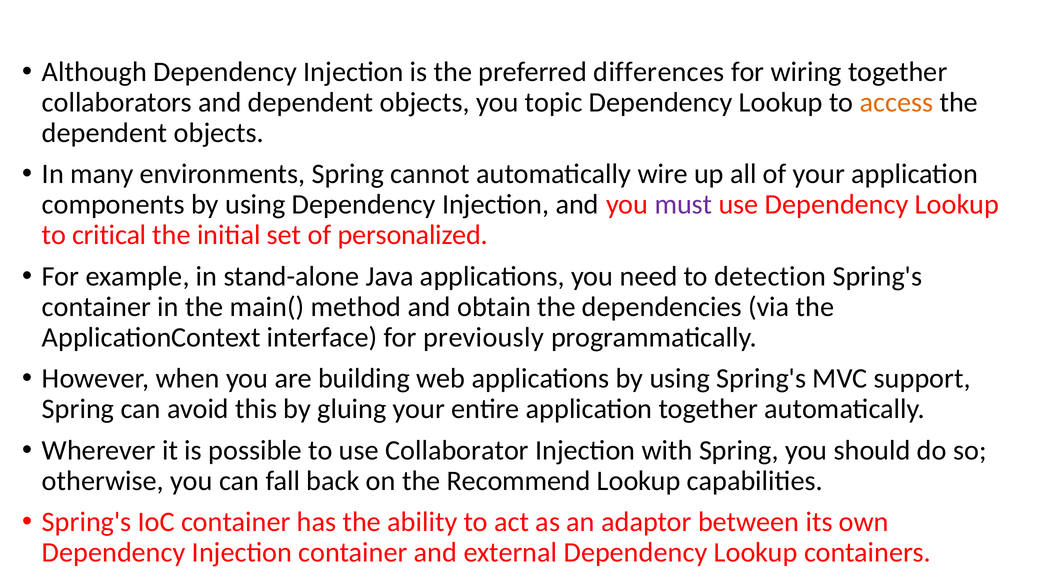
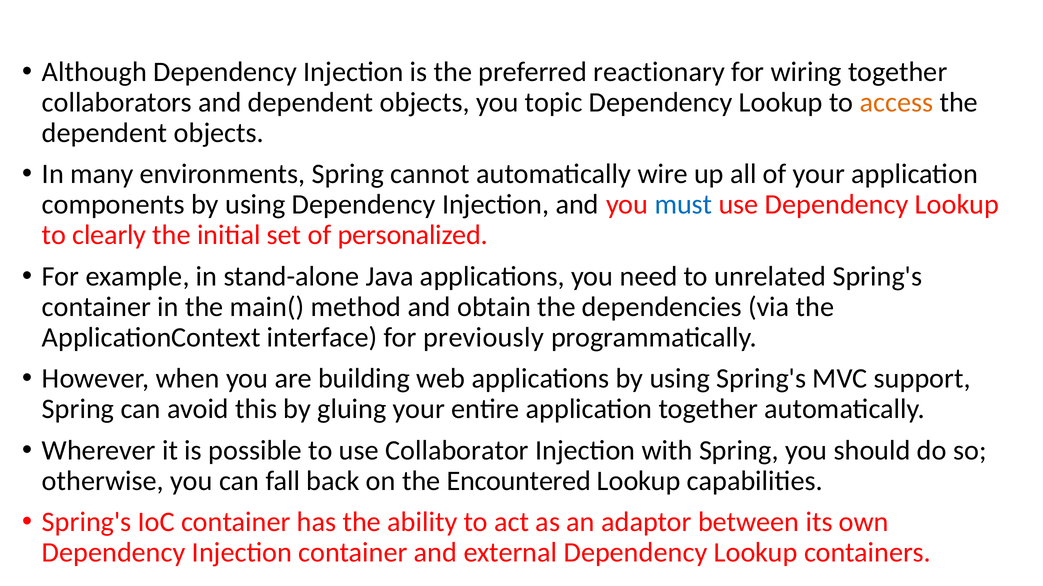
differences: differences -> reactionary
must colour: purple -> blue
critical: critical -> clearly
detection: detection -> unrelated
Recommend: Recommend -> Encountered
